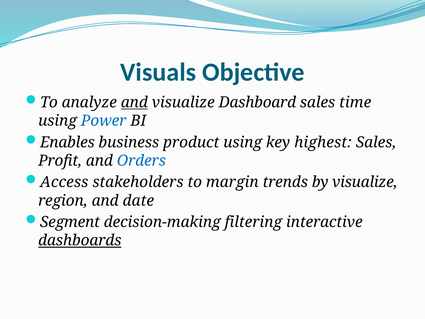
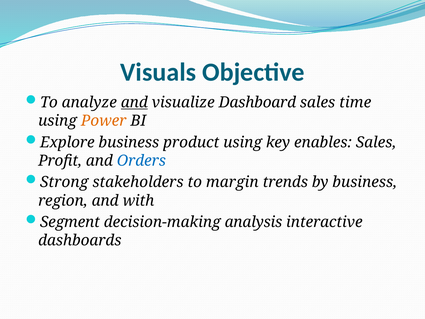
Power colour: blue -> orange
Enables: Enables -> Explore
highest: highest -> enables
Access: Access -> Strong
by visualize: visualize -> business
date: date -> with
filtering: filtering -> analysis
dashboards underline: present -> none
